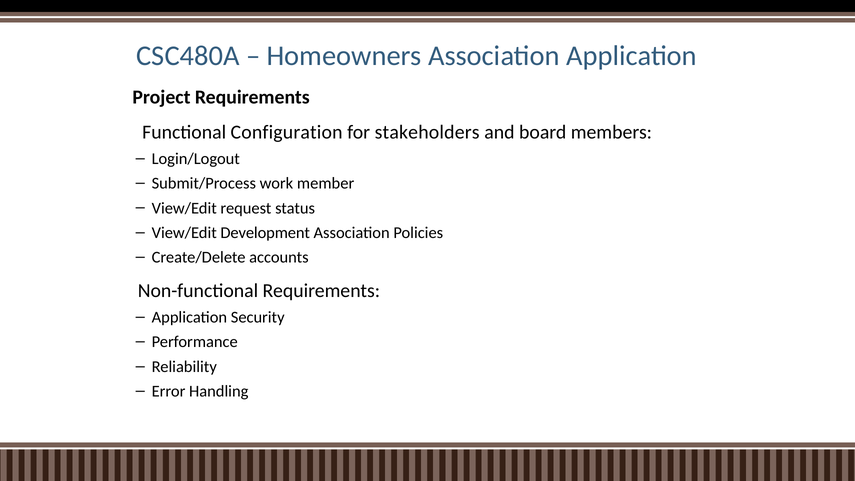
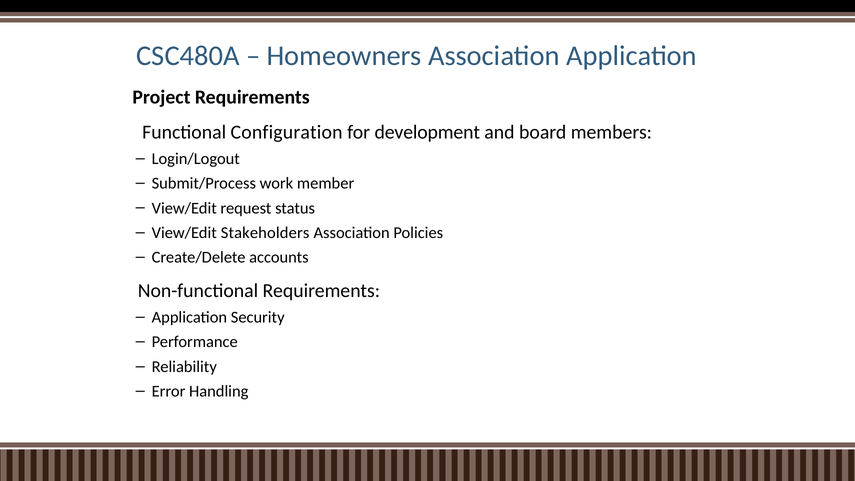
stakeholders: stakeholders -> development
Development: Development -> Stakeholders
